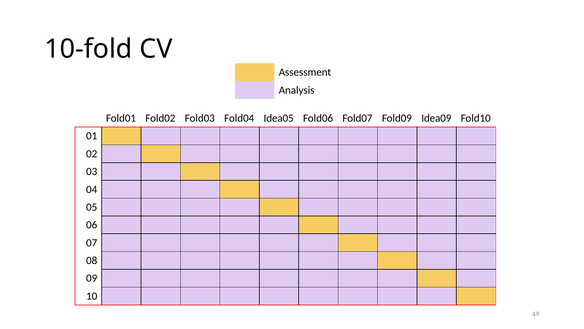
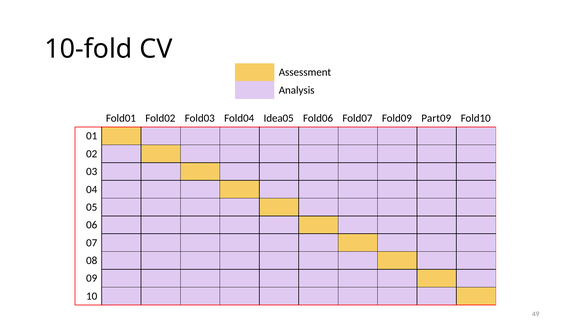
Idea09: Idea09 -> Part09
